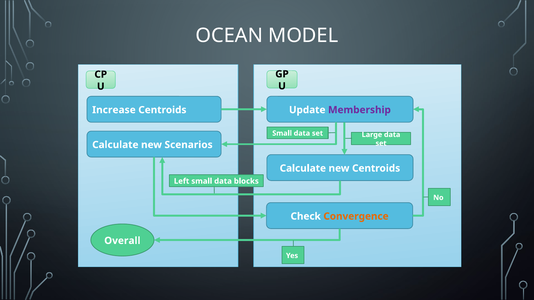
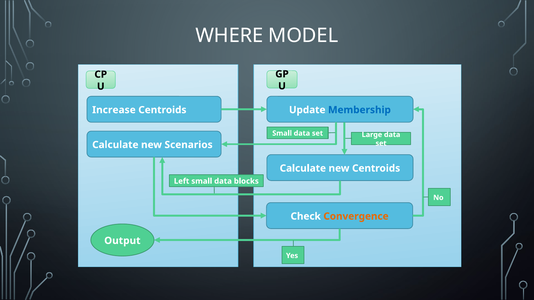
OCEAN: OCEAN -> WHERE
Membership colour: purple -> blue
Overall: Overall -> Output
